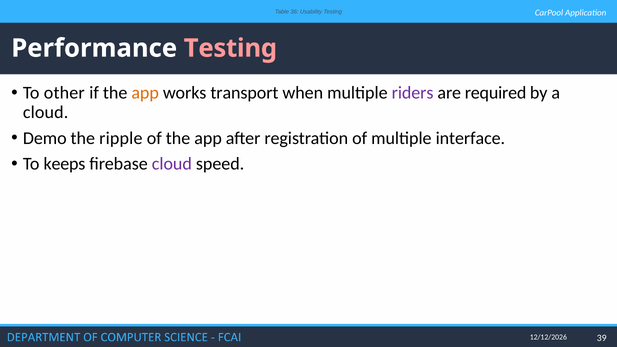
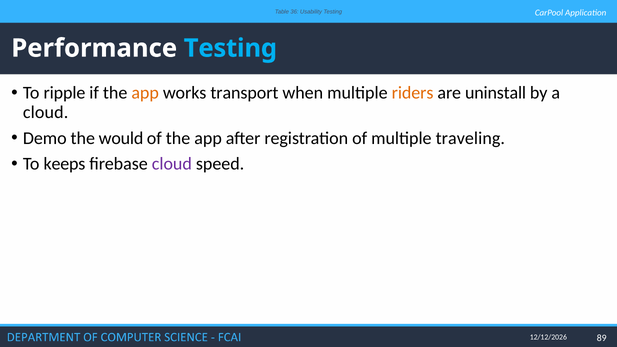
Testing at (230, 48) colour: pink -> light blue
other: other -> ripple
riders colour: purple -> orange
required: required -> uninstall
ripple: ripple -> would
interface: interface -> traveling
39: 39 -> 89
